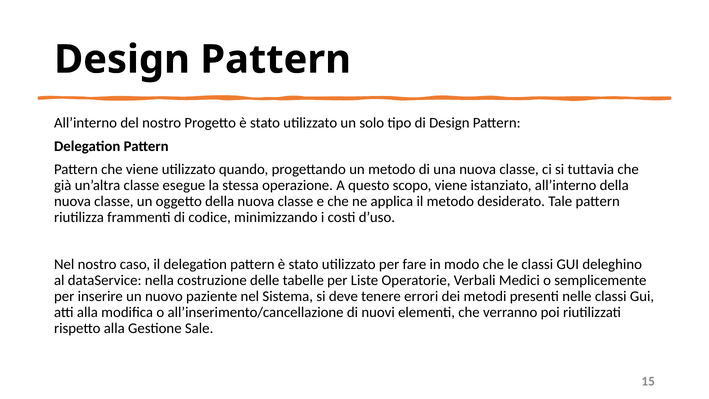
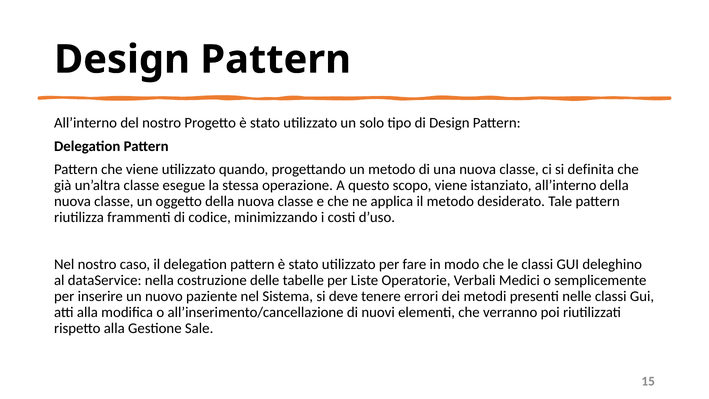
tuttavia: tuttavia -> definita
